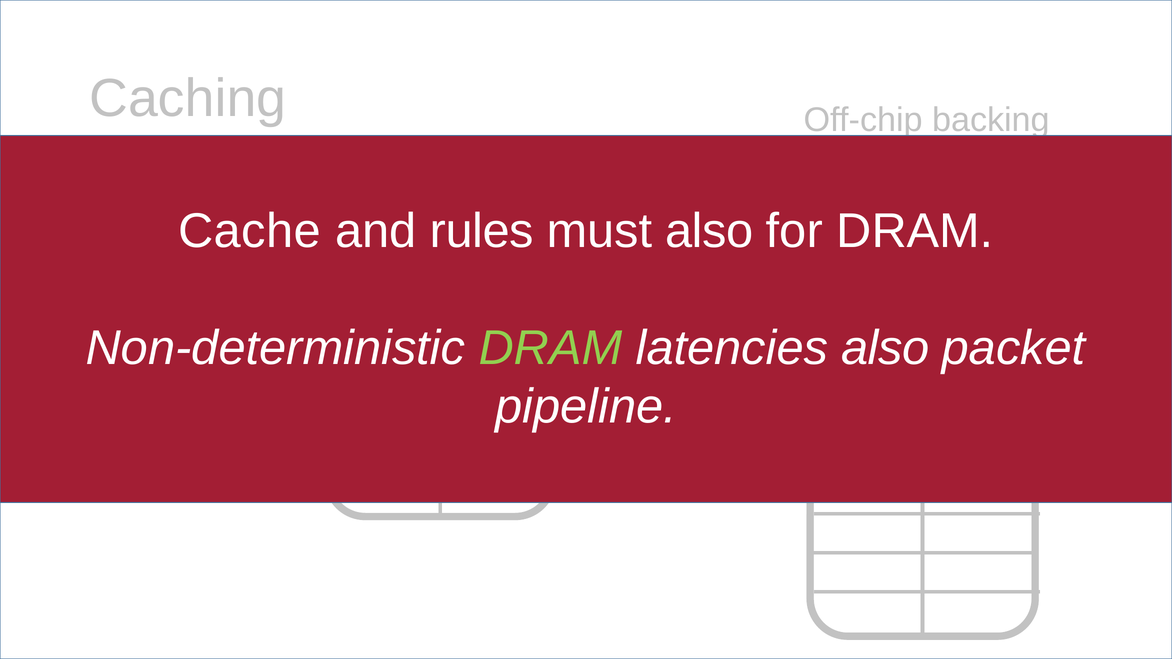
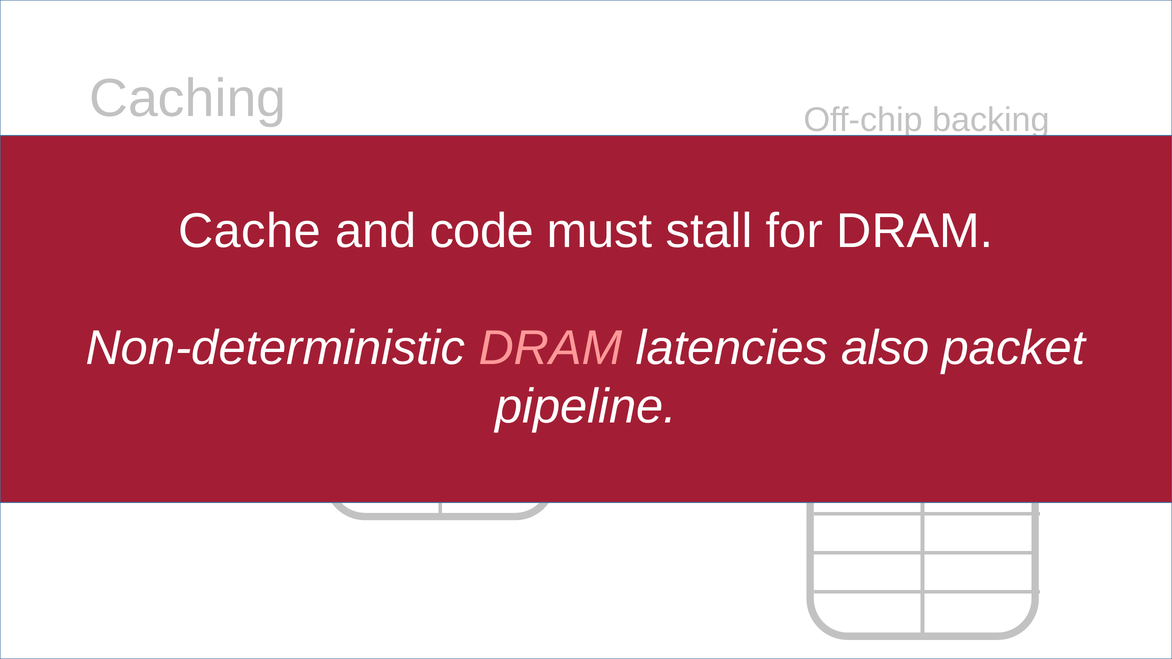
rules: rules -> code
must also: also -> stall
DRAM at (550, 348) colour: light green -> pink
